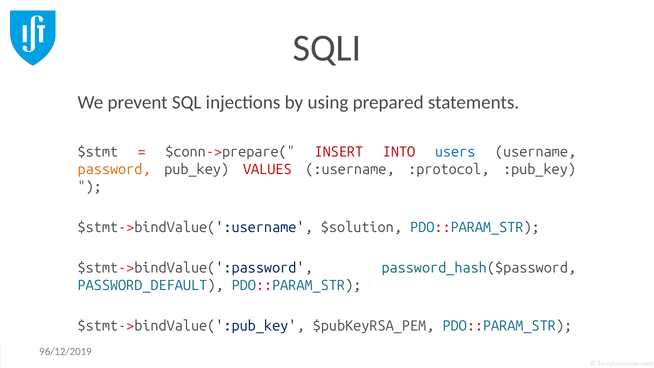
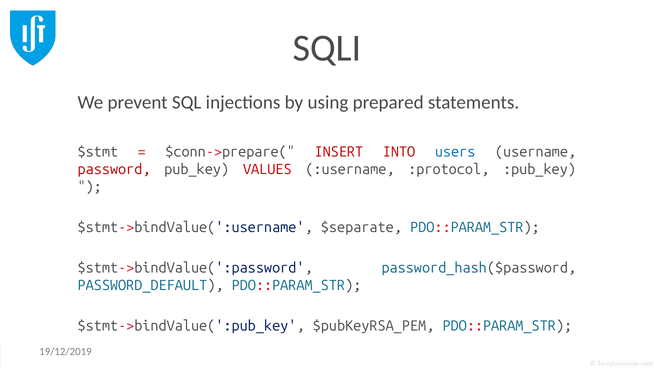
password colour: orange -> red
$solution: $solution -> $separate
96/12/2019: 96/12/2019 -> 19/12/2019
